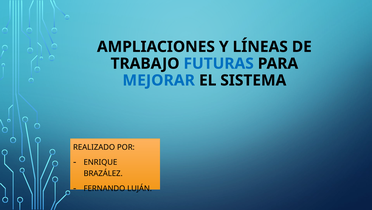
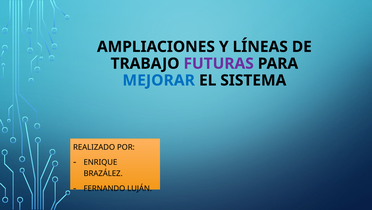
FUTURAS colour: blue -> purple
